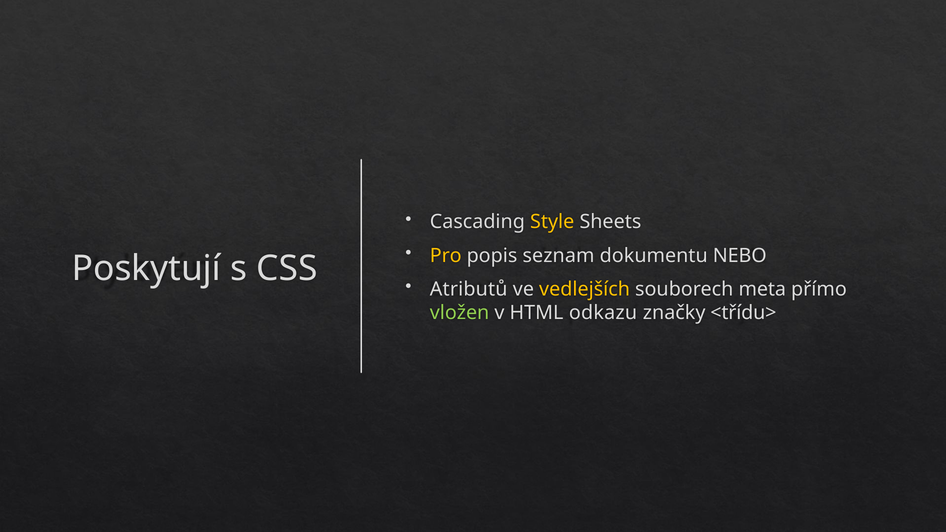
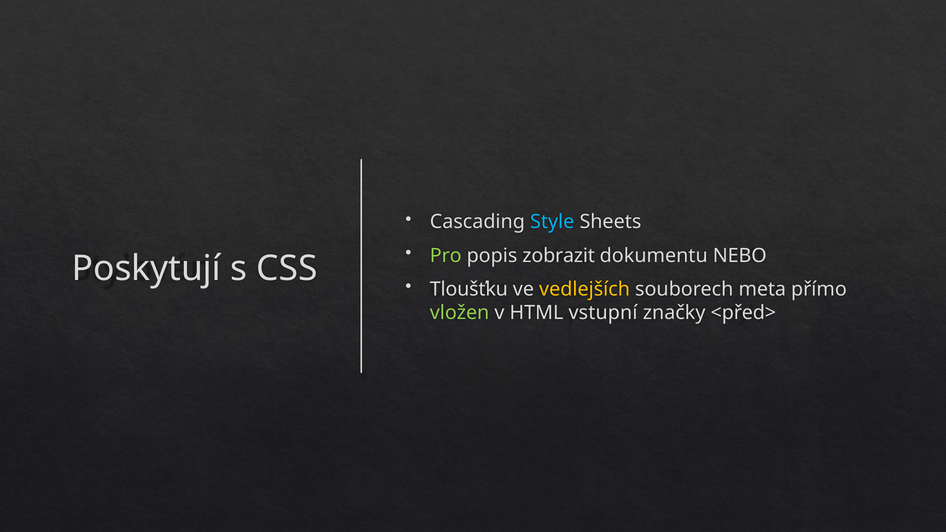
Style colour: yellow -> light blue
Pro colour: yellow -> light green
seznam: seznam -> zobrazit
Atributů: Atributů -> Tloušťku
odkazu: odkazu -> vstupní
<třídu>: <třídu> -> <před>
